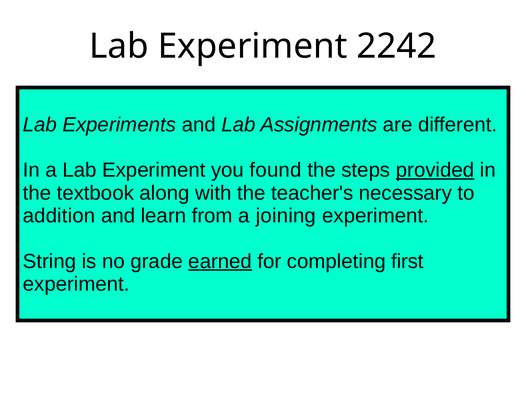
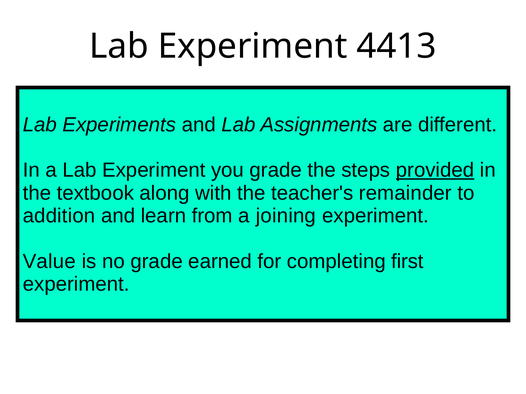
2242: 2242 -> 4413
you found: found -> grade
necessary: necessary -> remainder
String: String -> Value
earned underline: present -> none
